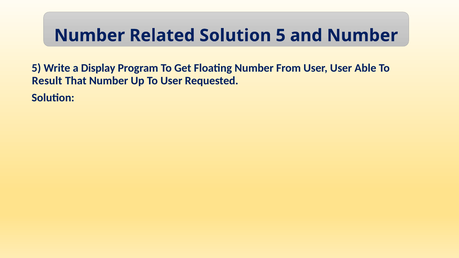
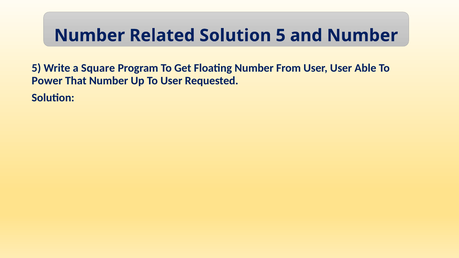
Display: Display -> Square
Result: Result -> Power
